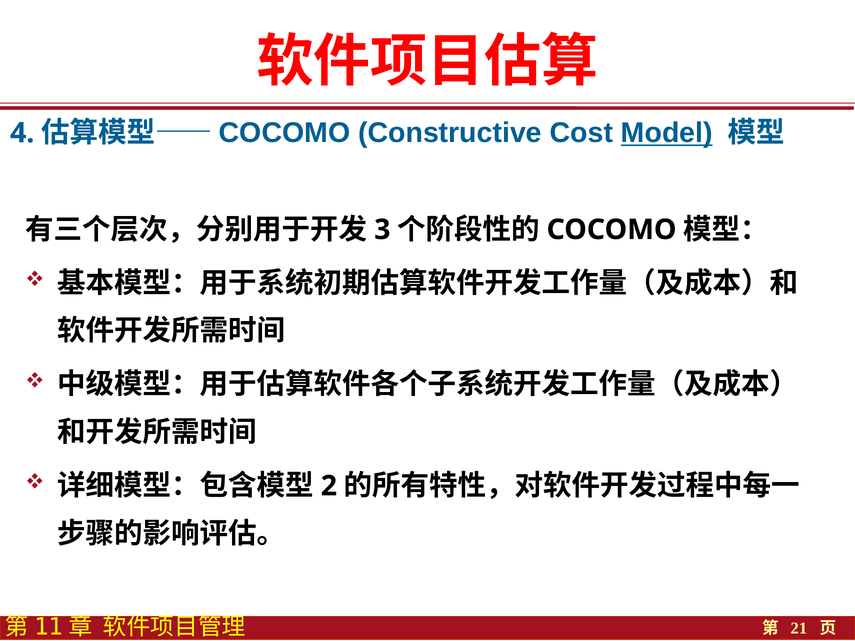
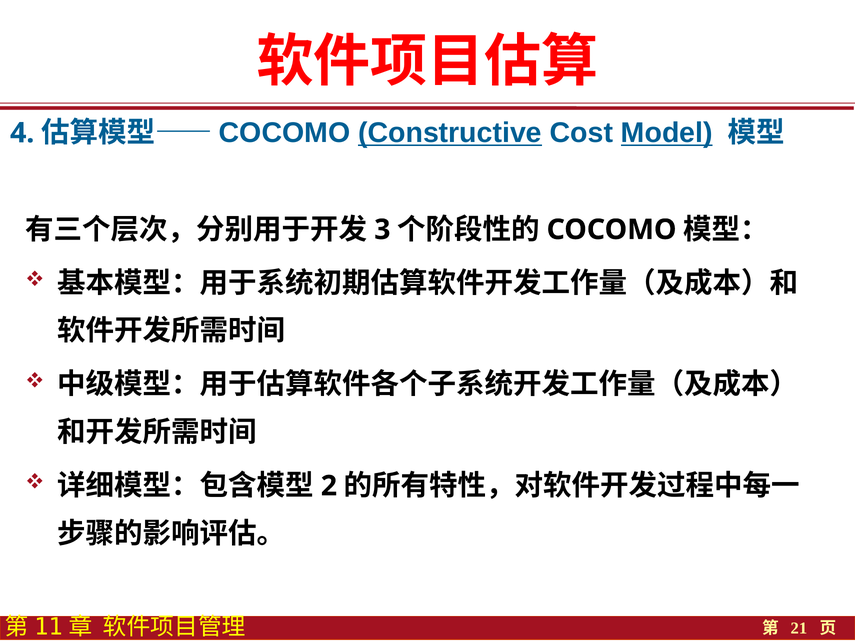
Constructive underline: none -> present
